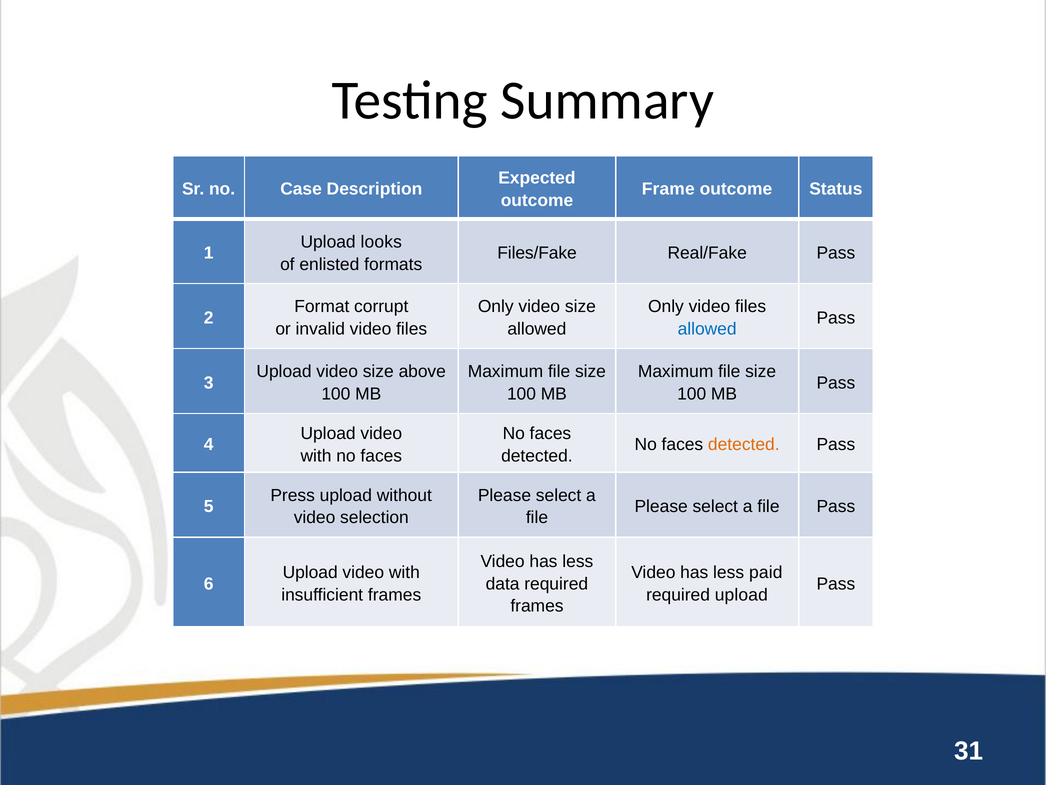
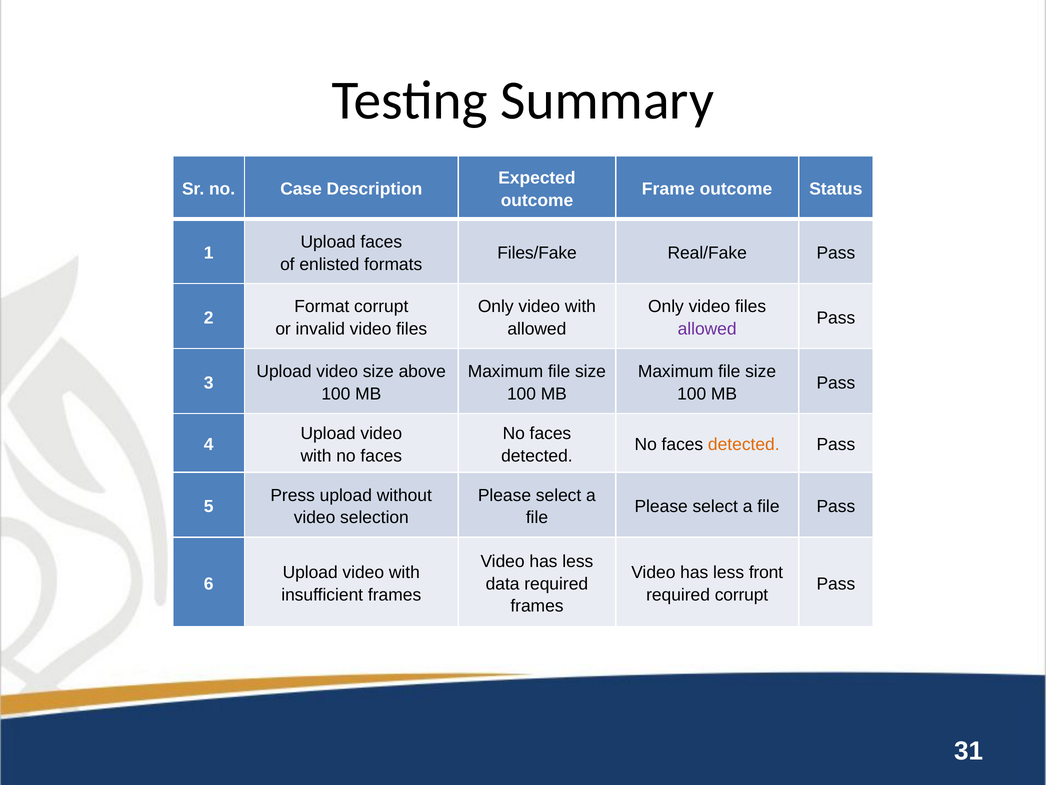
Upload looks: looks -> faces
Only video size: size -> with
allowed at (707, 329) colour: blue -> purple
paid: paid -> front
required upload: upload -> corrupt
